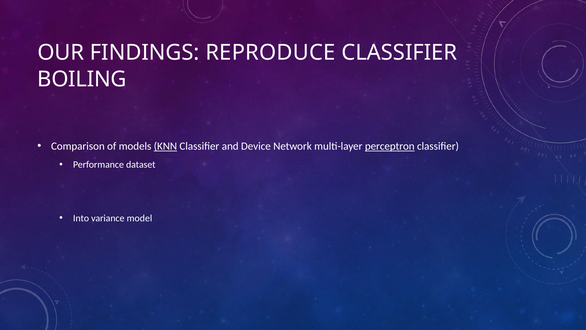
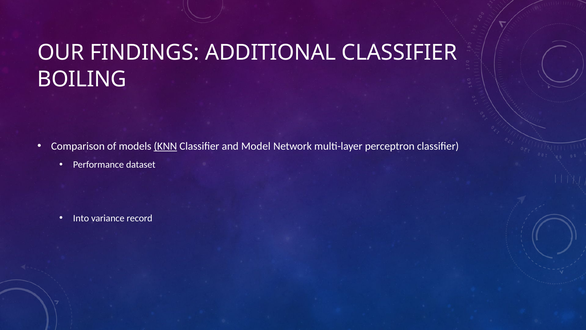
REPRODUCE: REPRODUCE -> ADDITIONAL
Device: Device -> Model
perceptron underline: present -> none
model: model -> record
